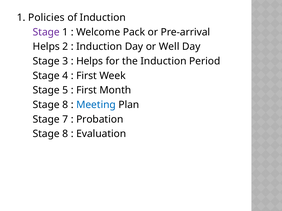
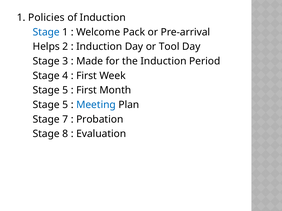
Stage at (46, 32) colour: purple -> blue
Well: Well -> Tool
Helps at (90, 61): Helps -> Made
8 at (65, 105): 8 -> 5
